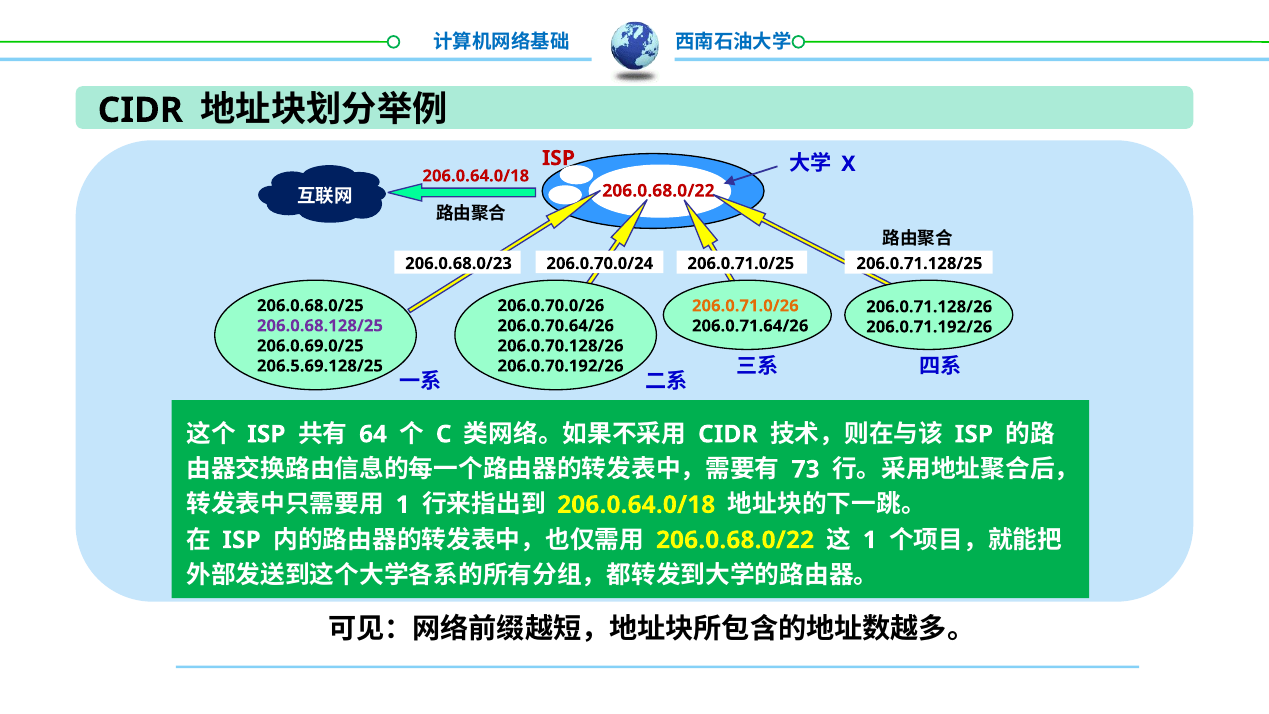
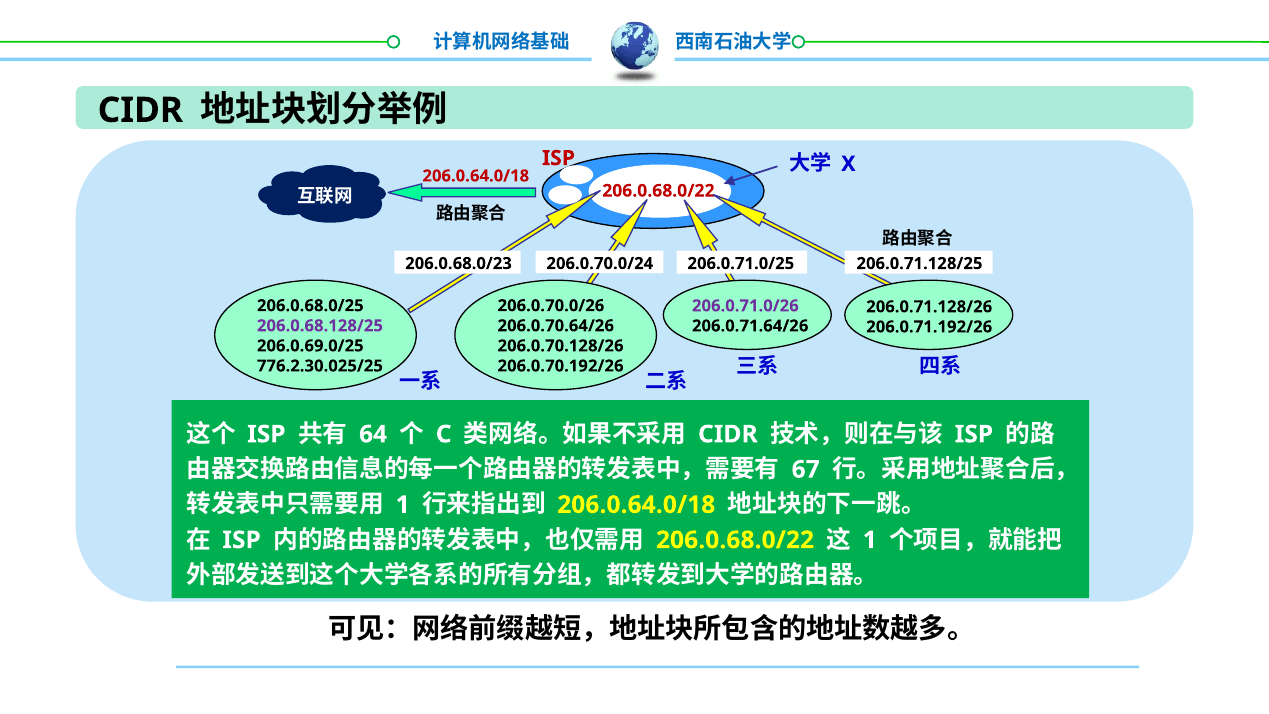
206.0.71.0/26 colour: orange -> purple
206.5.69.128/25: 206.5.69.128/25 -> 776.2.30.025/25
73: 73 -> 67
